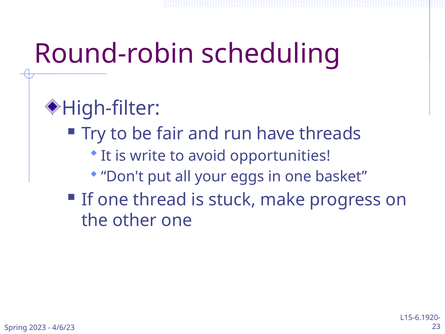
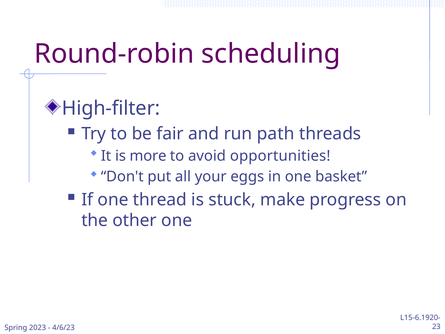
have: have -> path
write: write -> more
